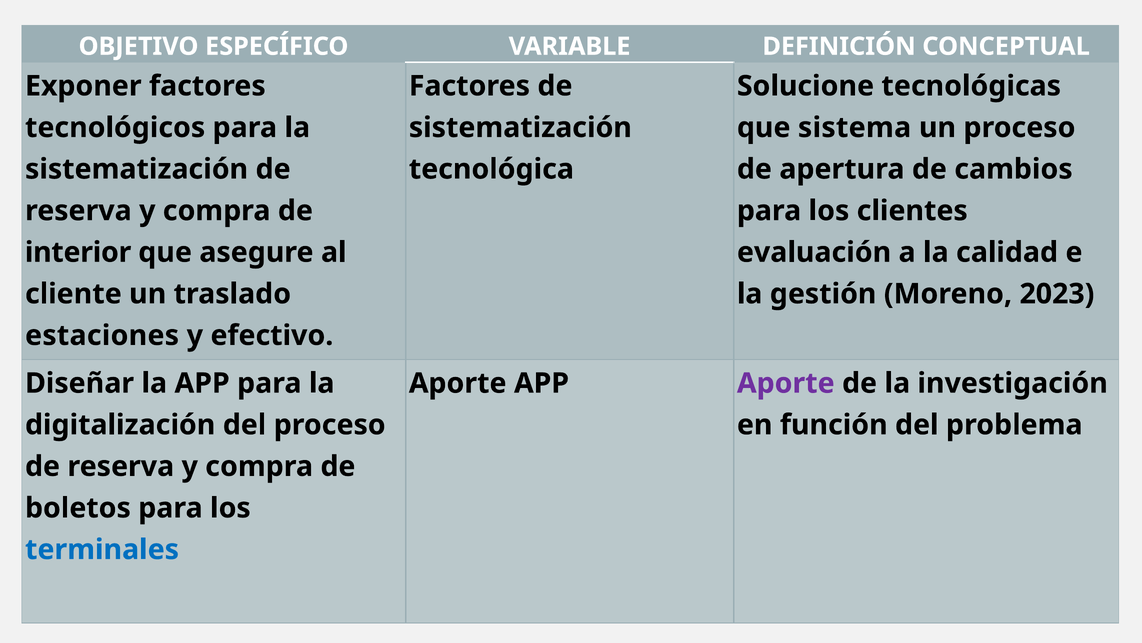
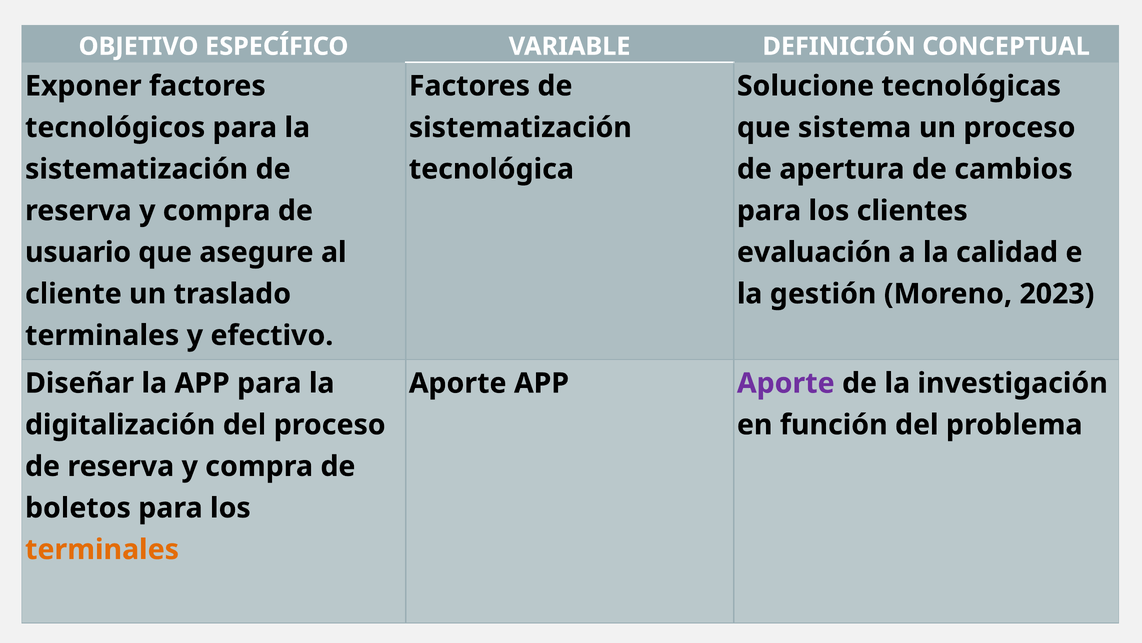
interior: interior -> usuario
estaciones at (102, 335): estaciones -> terminales
terminales at (102, 549) colour: blue -> orange
